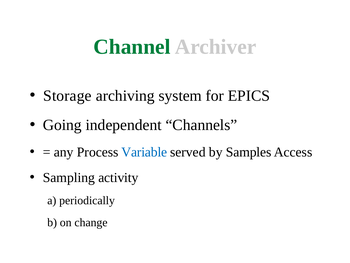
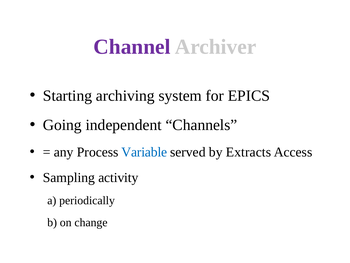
Channel colour: green -> purple
Storage: Storage -> Starting
Samples: Samples -> Extracts
